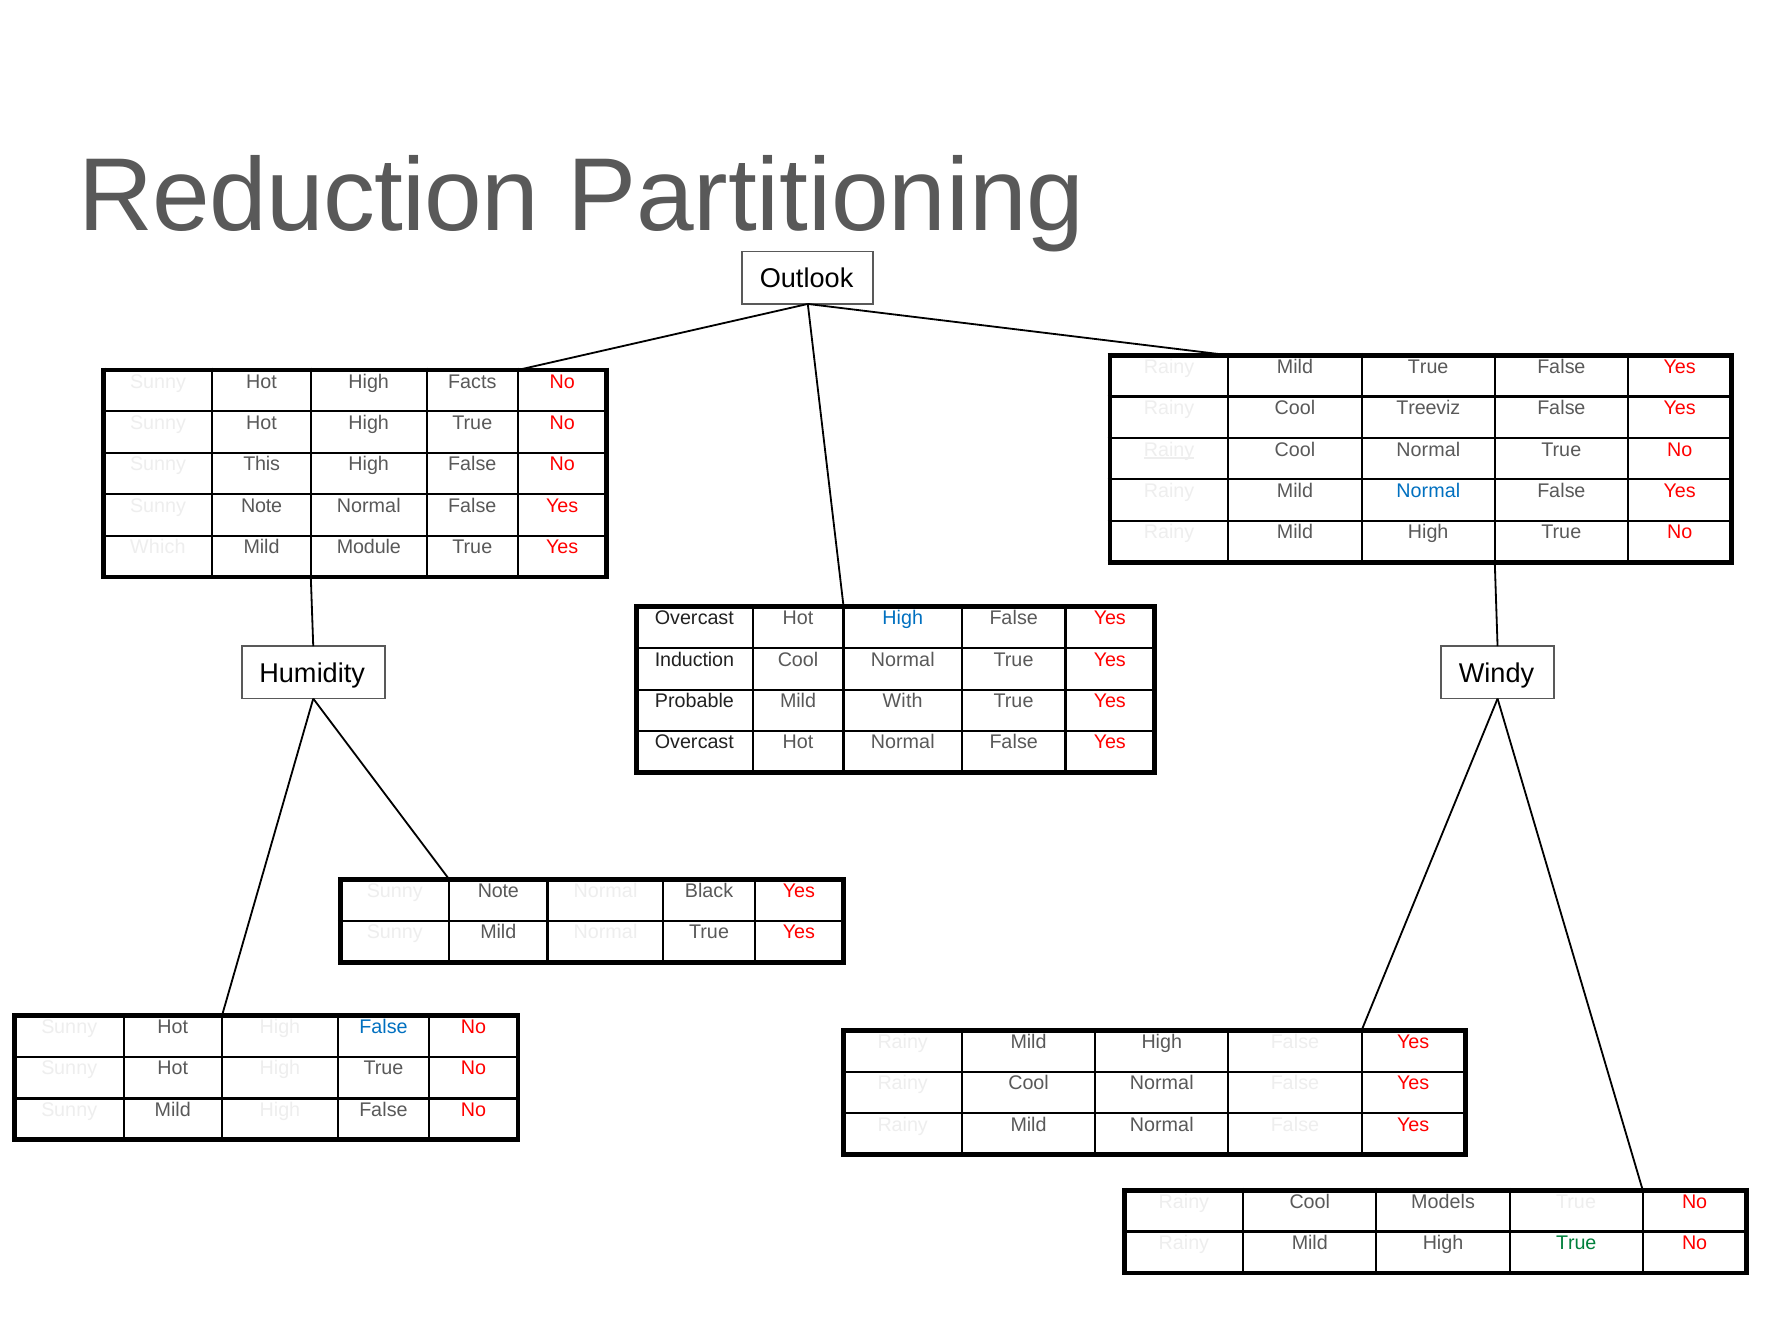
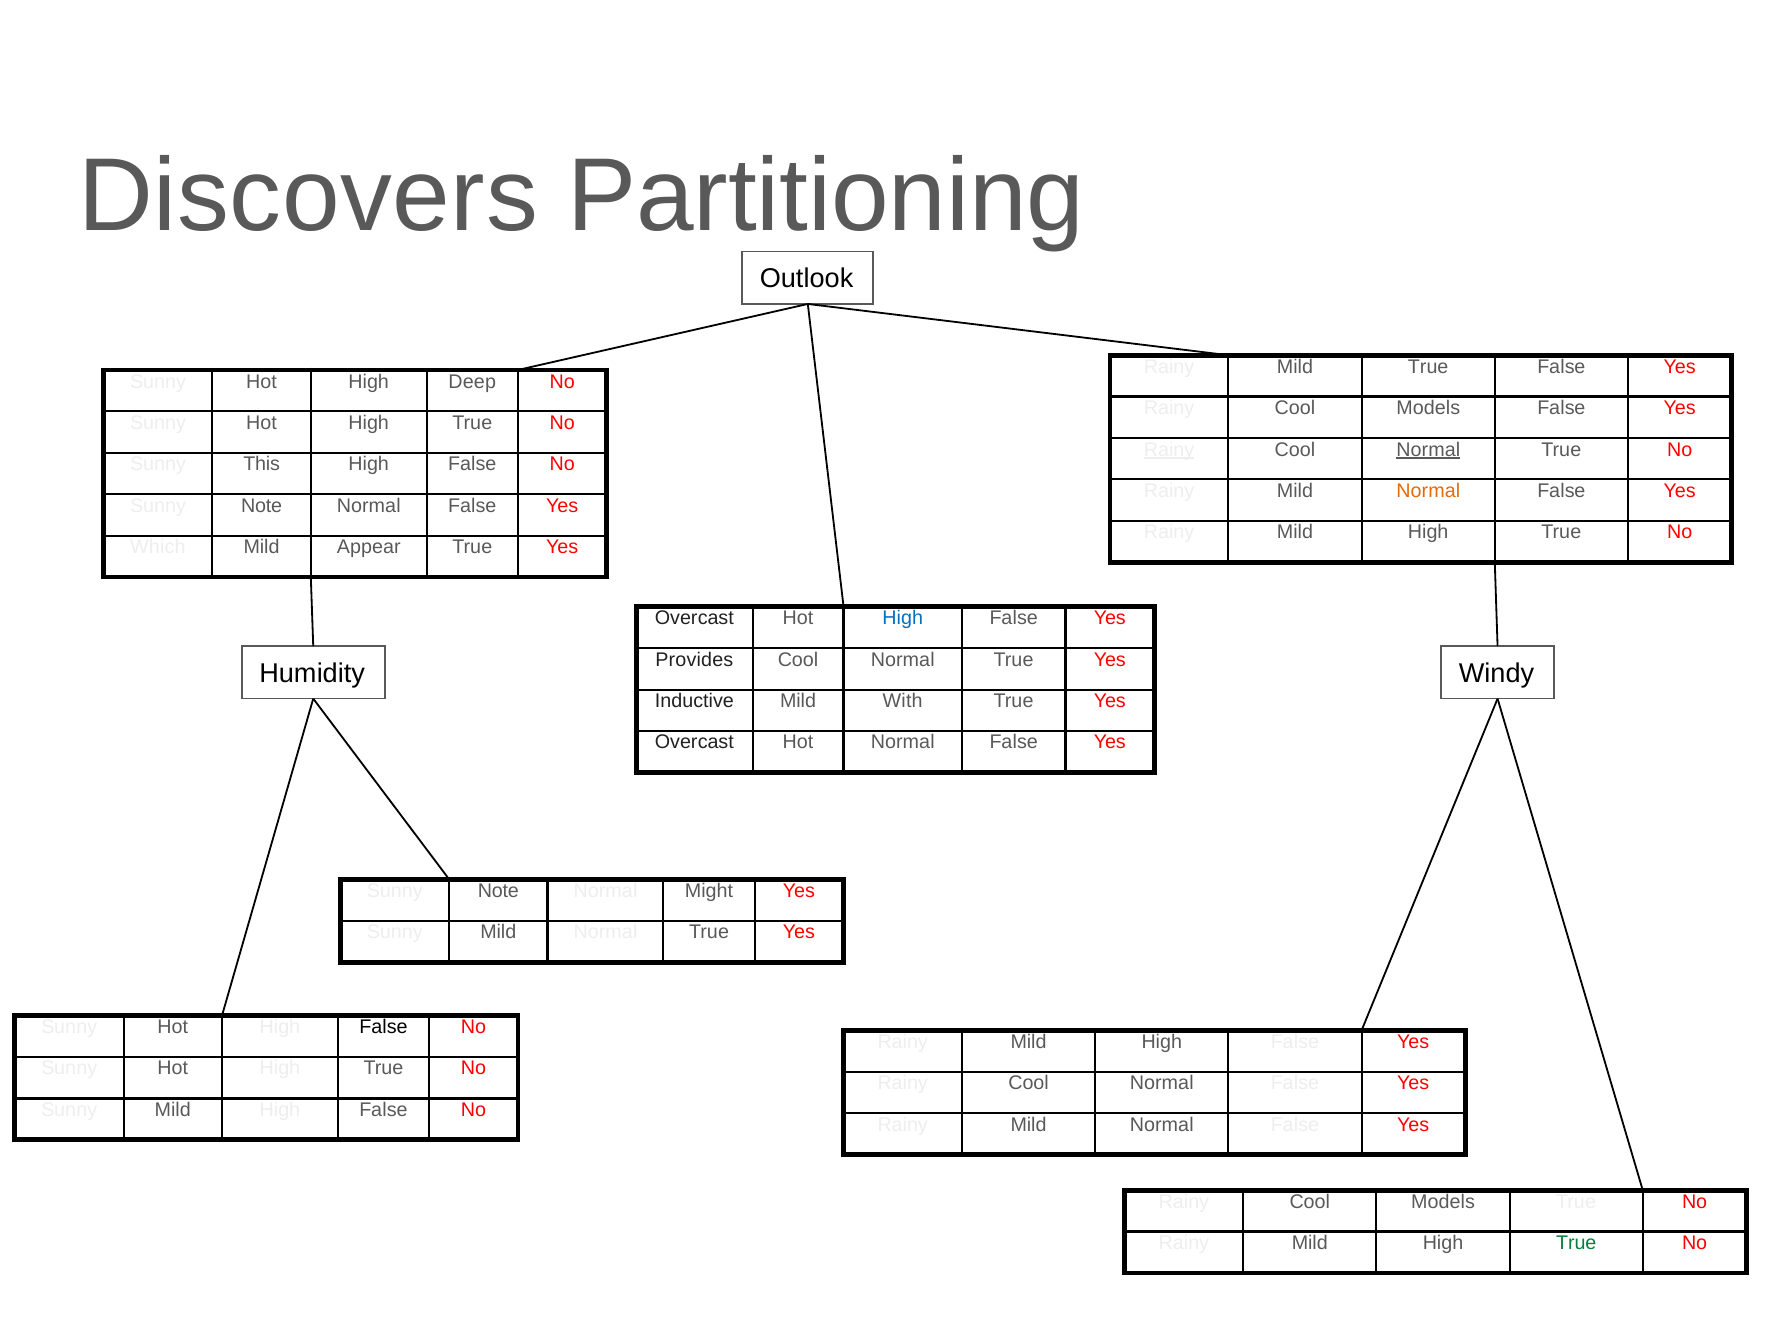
Reduction: Reduction -> Discovers
Facts: Facts -> Deep
Treeviz at (1428, 408): Treeviz -> Models
Normal at (1428, 450) underline: none -> present
Normal at (1428, 491) colour: blue -> orange
Module: Module -> Appear
Induction: Induction -> Provides
Probable: Probable -> Inductive
Black: Black -> Might
False at (383, 1027) colour: blue -> black
